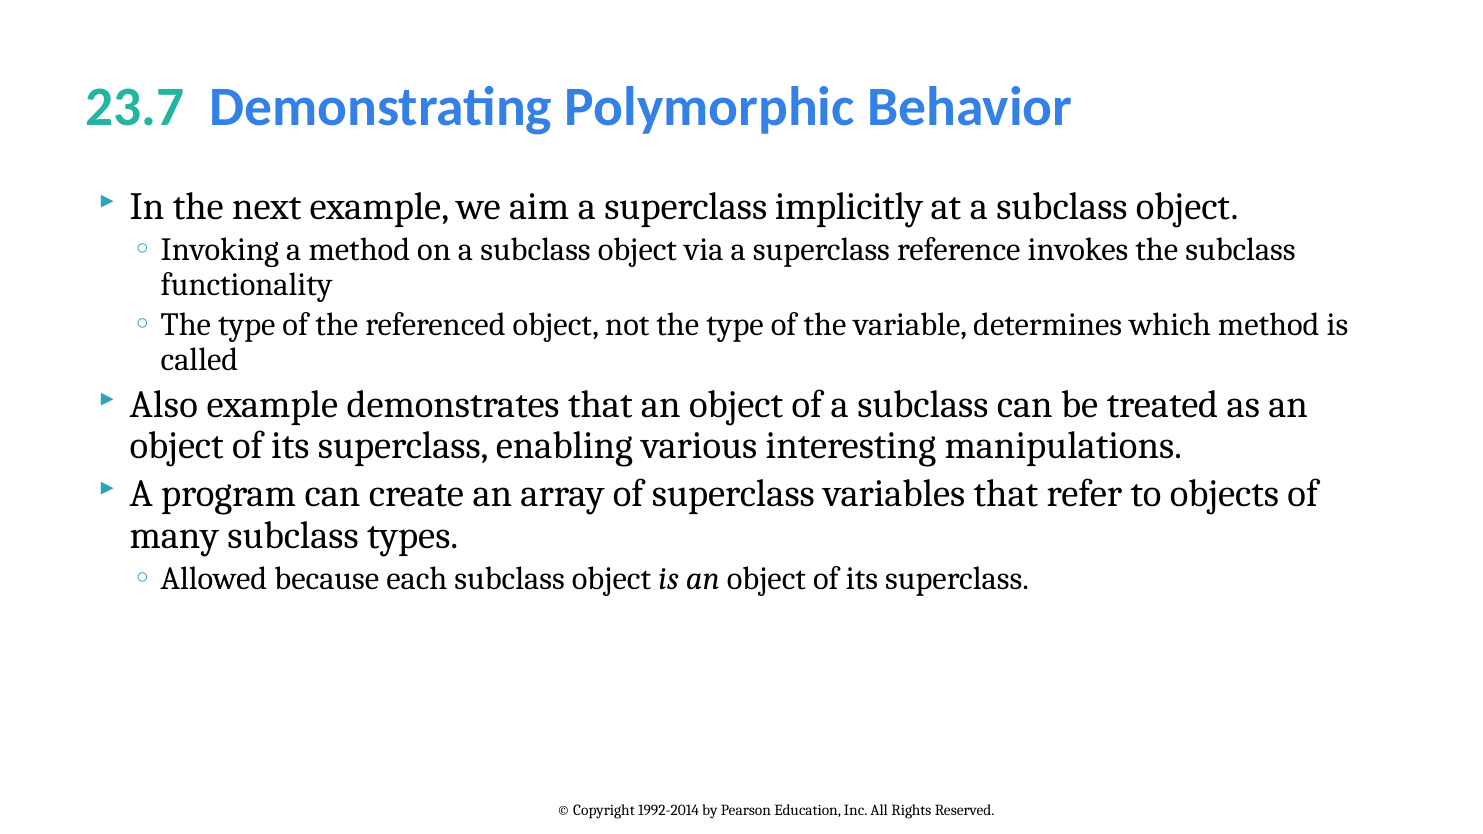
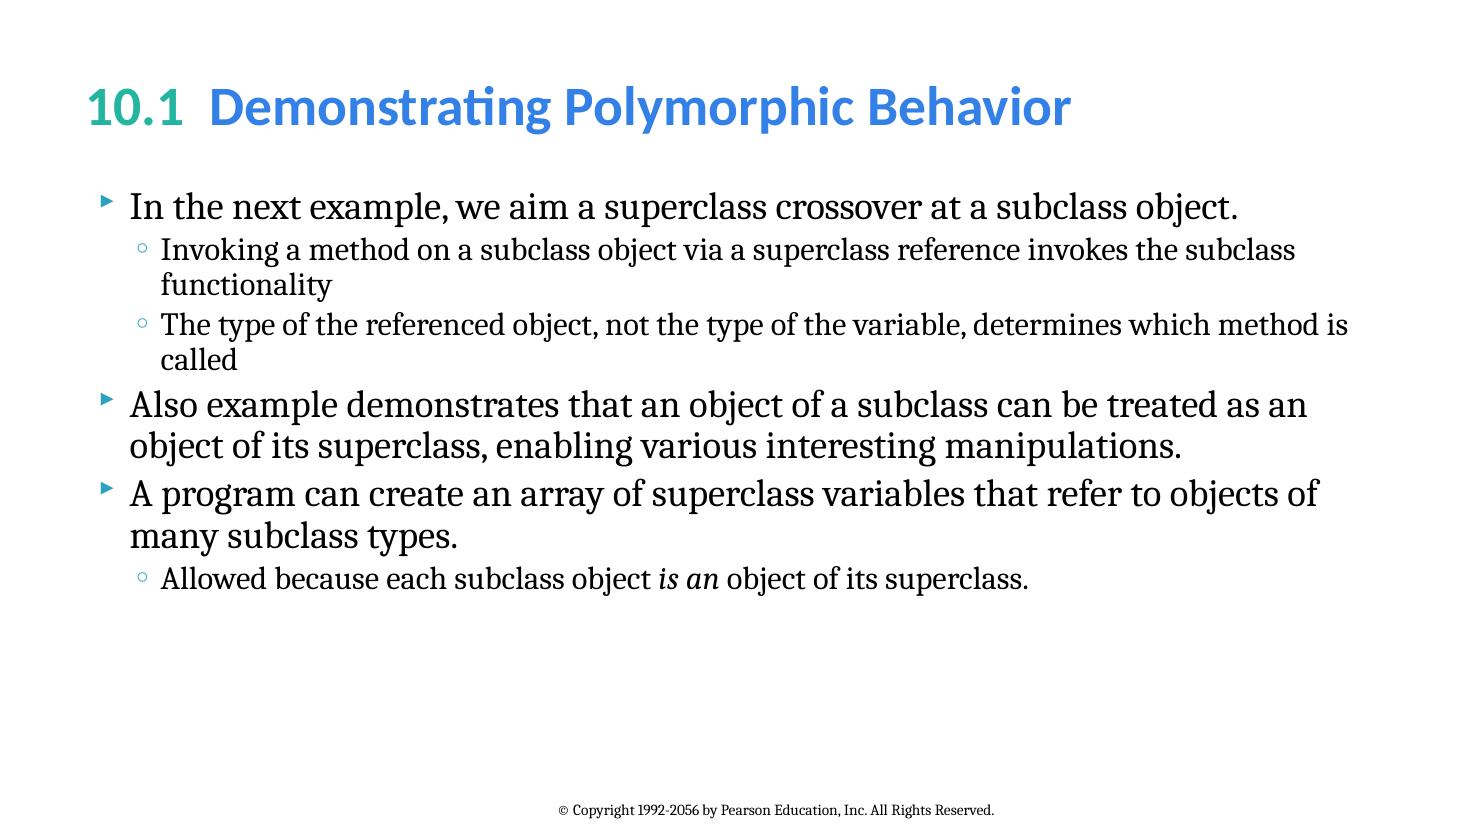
23.7: 23.7 -> 10.1
implicitly: implicitly -> crossover
1992-2014: 1992-2014 -> 1992-2056
